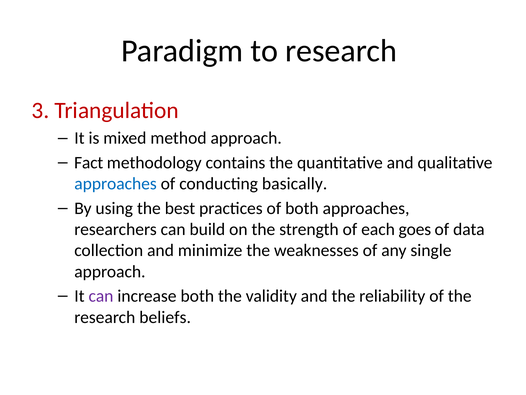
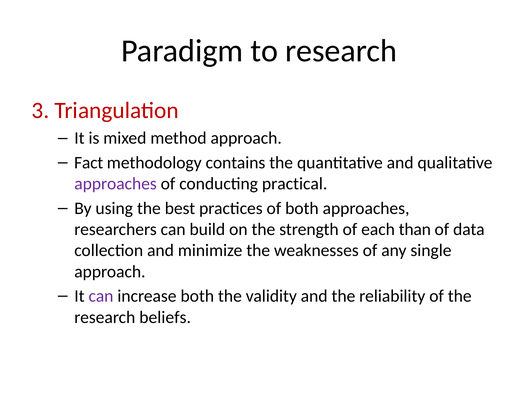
approaches at (116, 184) colour: blue -> purple
basically: basically -> practical
goes: goes -> than
